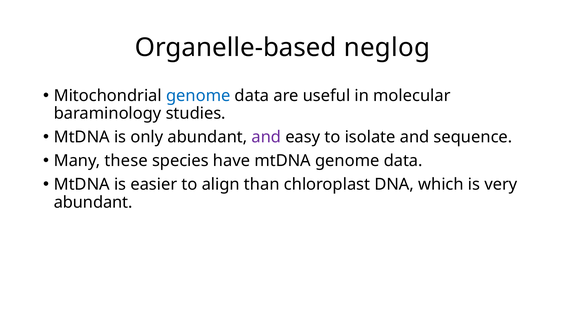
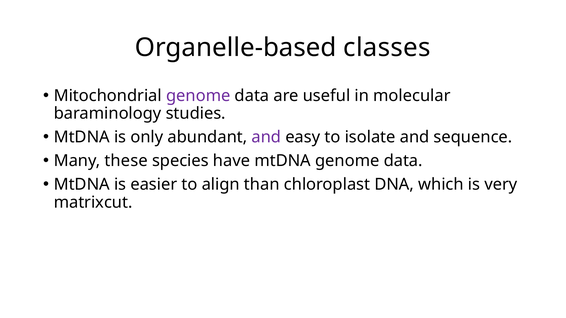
neglog: neglog -> classes
genome at (198, 96) colour: blue -> purple
abundant at (93, 203): abundant -> matrixcut
